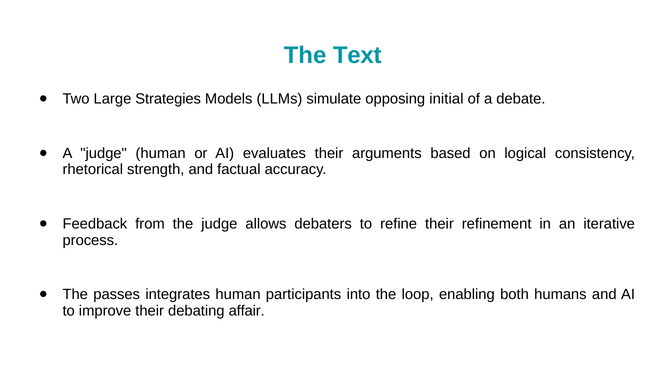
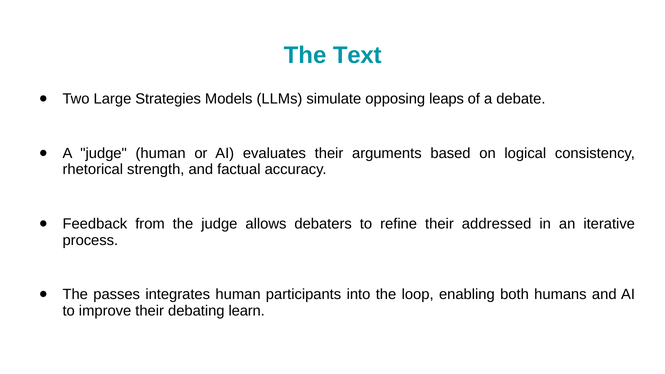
initial: initial -> leaps
refinement: refinement -> addressed
affair: affair -> learn
